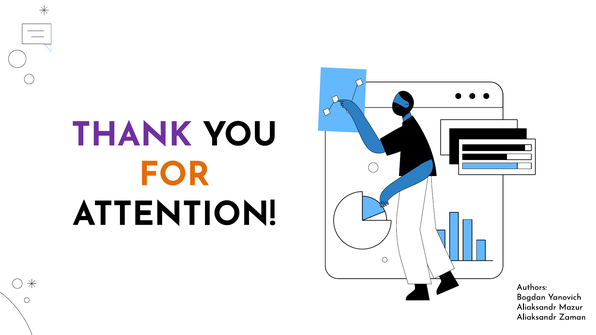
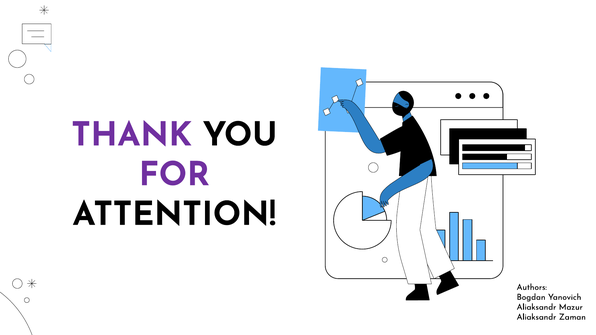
FOR colour: orange -> purple
